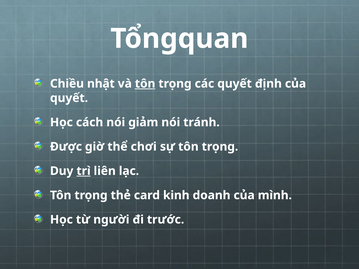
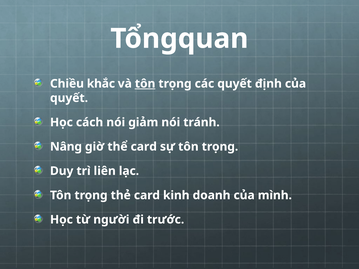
nhật: nhật -> khắc
Được: Được -> Nâng
thể chơi: chơi -> card
trì underline: present -> none
